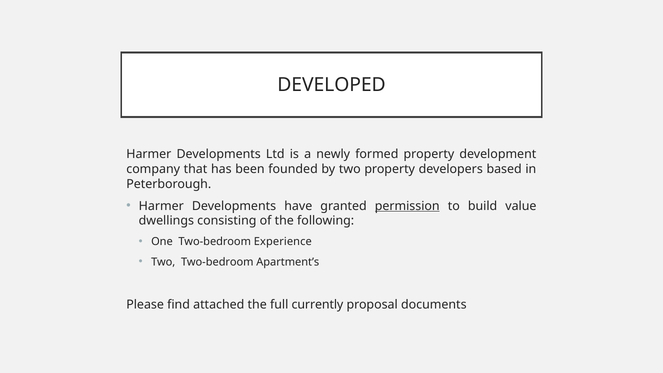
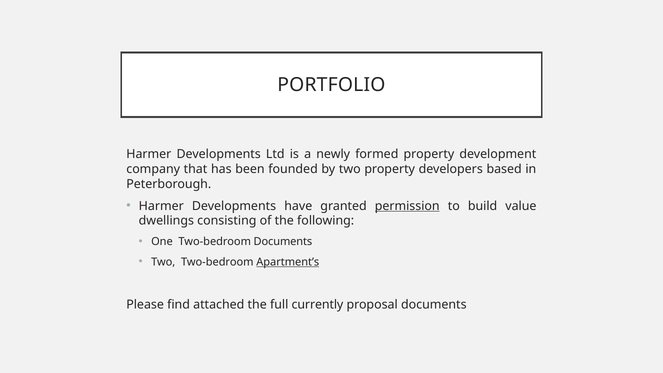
DEVELOPED: DEVELOPED -> PORTFOLIO
Two-bedroom Experience: Experience -> Documents
Apartment’s underline: none -> present
